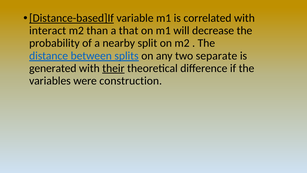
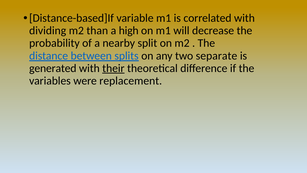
Distance-based]If underline: present -> none
interact: interact -> dividing
that: that -> high
construction: construction -> replacement
